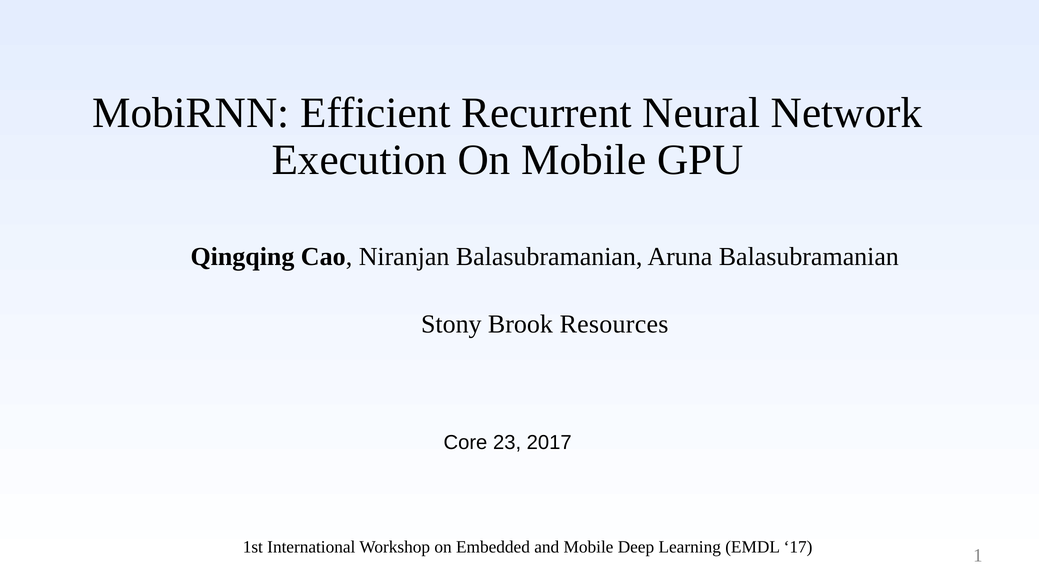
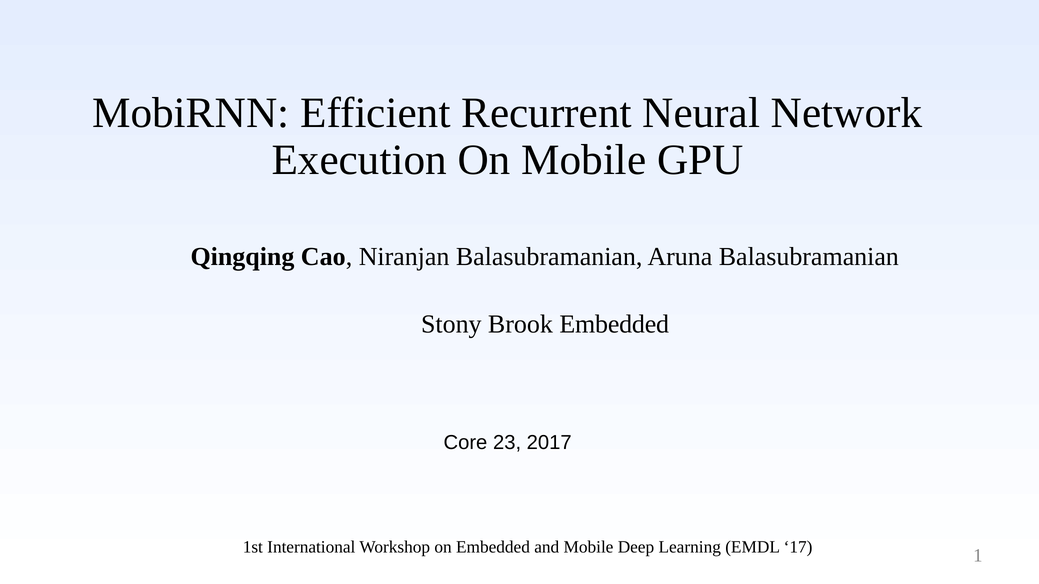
Brook Resources: Resources -> Embedded
